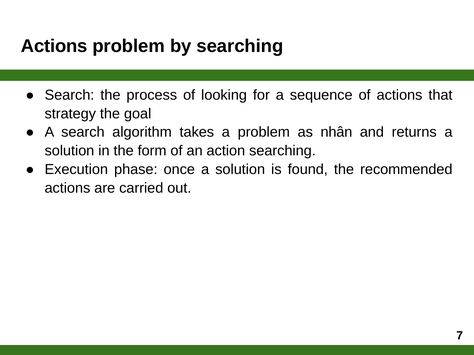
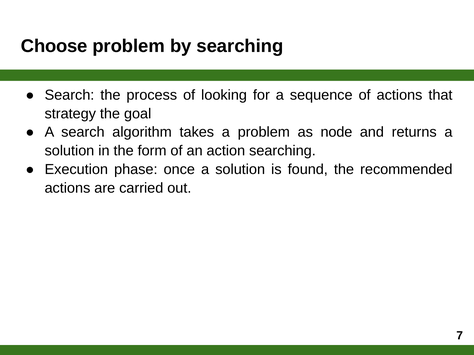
Actions at (54, 46): Actions -> Choose
nhân: nhân -> node
